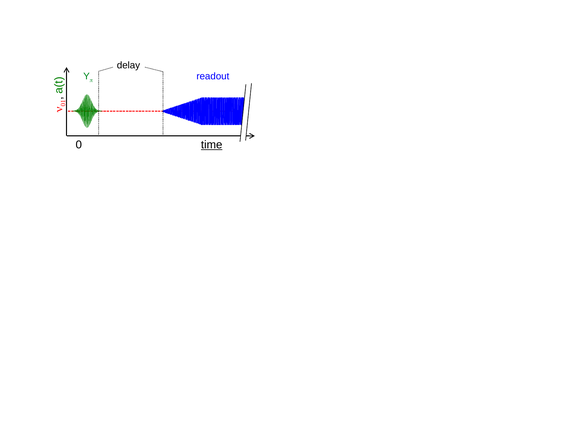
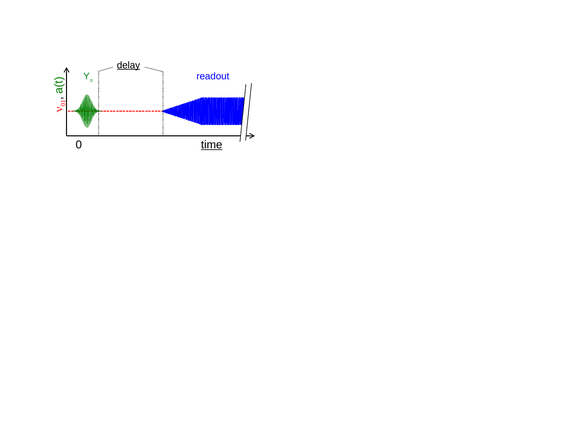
delay underline: none -> present
